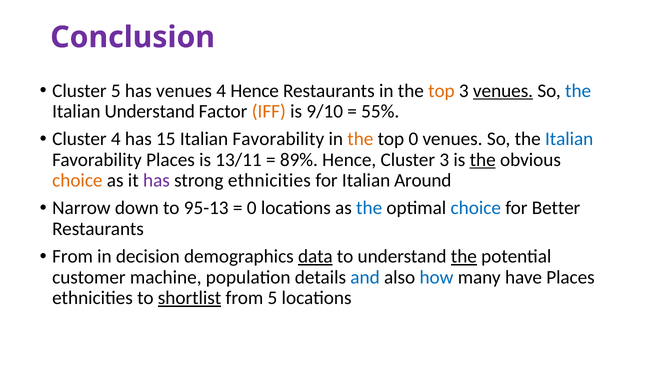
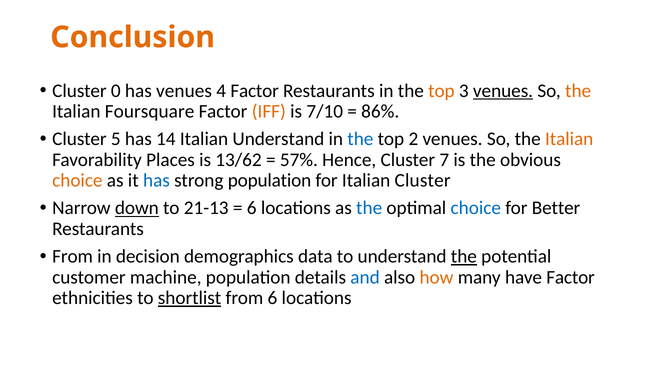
Conclusion colour: purple -> orange
Cluster 5: 5 -> 0
4 Hence: Hence -> Factor
the at (578, 91) colour: blue -> orange
Italian Understand: Understand -> Foursquare
9/10: 9/10 -> 7/10
55%: 55% -> 86%
Cluster 4: 4 -> 5
15: 15 -> 14
Favorability at (278, 139): Favorability -> Understand
the at (360, 139) colour: orange -> blue
top 0: 0 -> 2
Italian at (569, 139) colour: blue -> orange
13/11: 13/11 -> 13/62
89%: 89% -> 57%
Cluster 3: 3 -> 7
the at (483, 160) underline: present -> none
has at (156, 180) colour: purple -> blue
strong ethnicities: ethnicities -> population
Italian Around: Around -> Cluster
down underline: none -> present
95-13: 95-13 -> 21-13
0 at (252, 208): 0 -> 6
data underline: present -> none
how colour: blue -> orange
have Places: Places -> Factor
from 5: 5 -> 6
